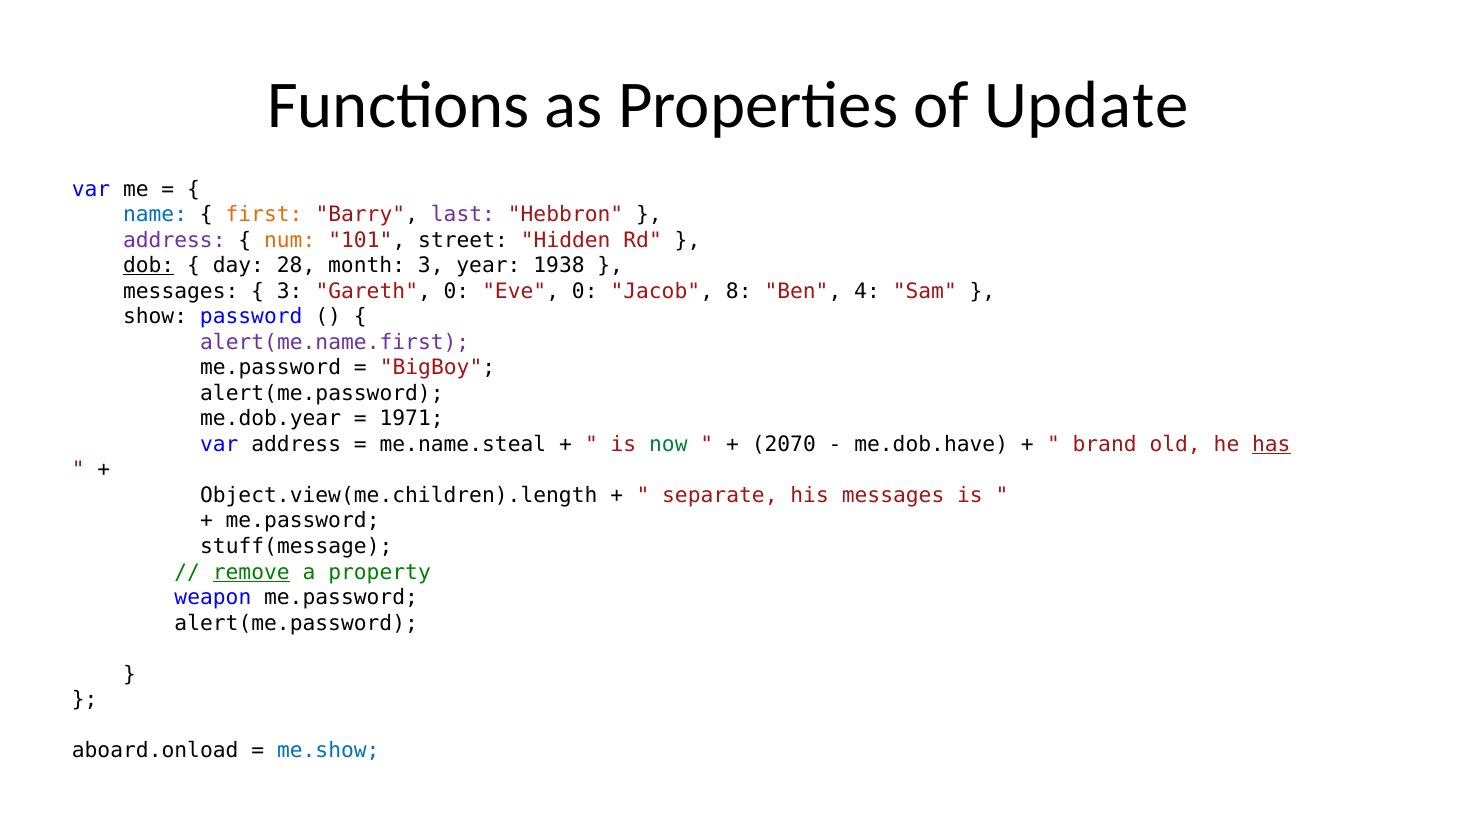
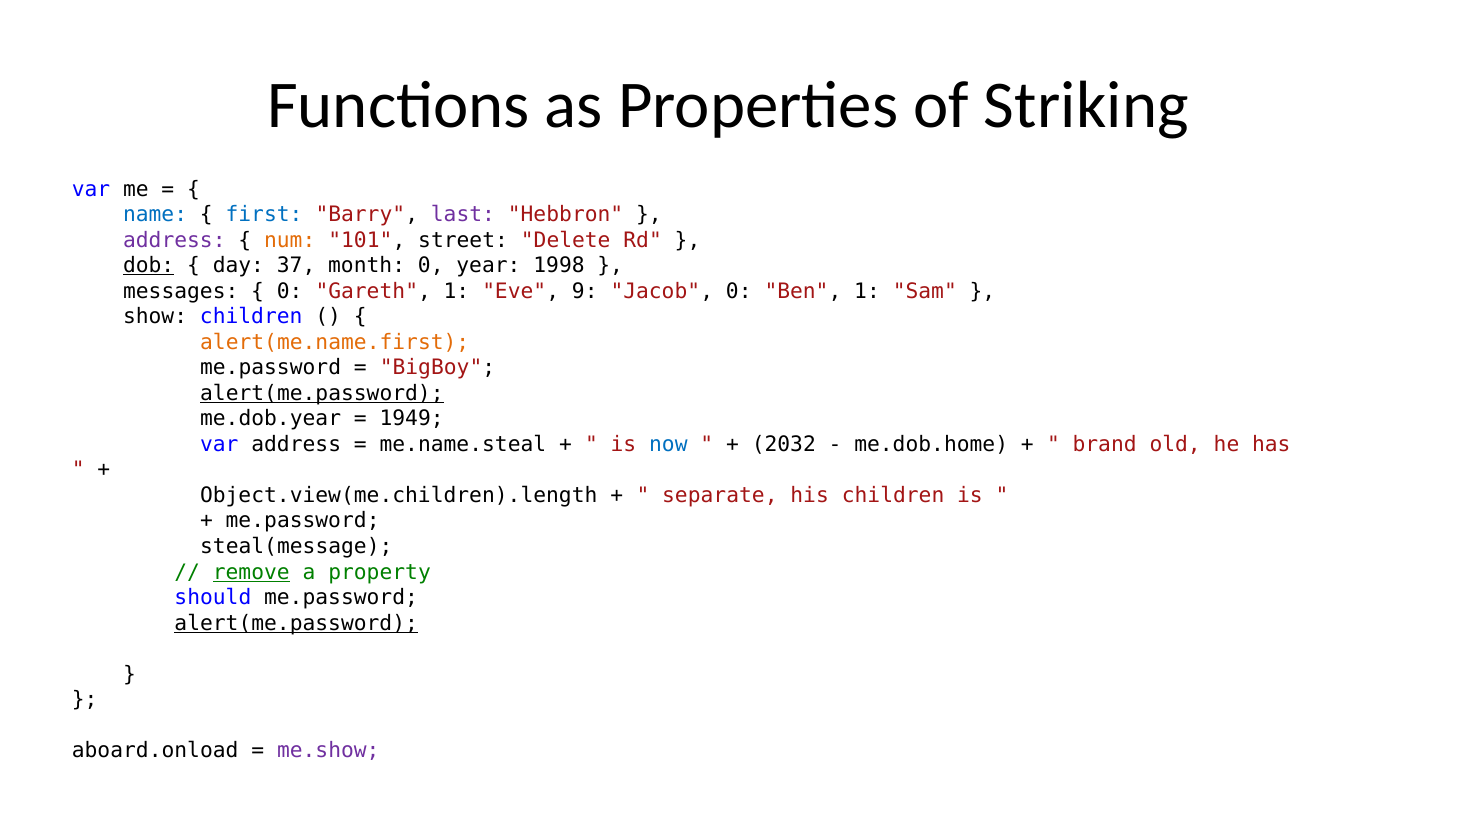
Update: Update -> Striking
first colour: orange -> blue
Hidden: Hidden -> Delete
28: 28 -> 37
month 3: 3 -> 0
1938: 1938 -> 1998
3 at (290, 291): 3 -> 0
Gareth 0: 0 -> 1
Eve 0: 0 -> 9
Jacob 8: 8 -> 0
Ben 4: 4 -> 1
show password: password -> children
alert(me.name.first colour: purple -> orange
alert(me.password at (322, 393) underline: none -> present
1971: 1971 -> 1949
now colour: green -> blue
2070: 2070 -> 2032
me.dob.have: me.dob.have -> me.dob.home
has underline: present -> none
his messages: messages -> children
stuff(message: stuff(message -> steal(message
weapon: weapon -> should
alert(me.password at (296, 623) underline: none -> present
me.show colour: blue -> purple
